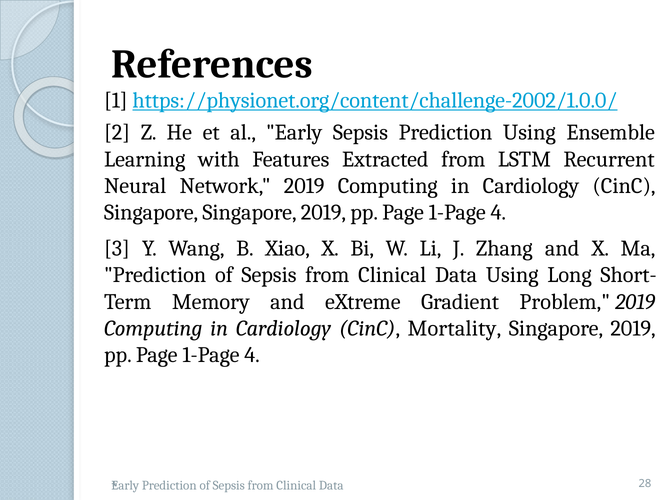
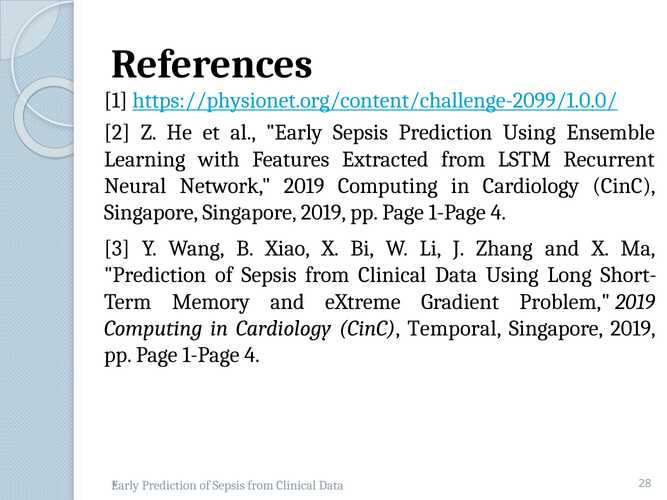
https://physionet.org/content/challenge-2002/1.0.0/: https://physionet.org/content/challenge-2002/1.0.0/ -> https://physionet.org/content/challenge-2099/1.0.0/
Mortality: Mortality -> Temporal
